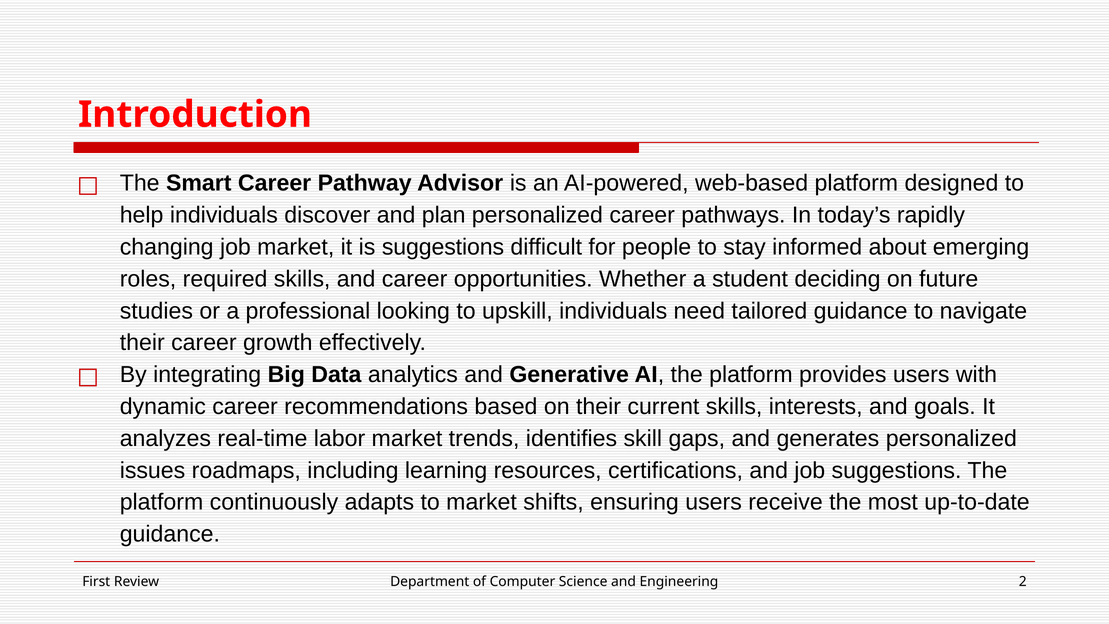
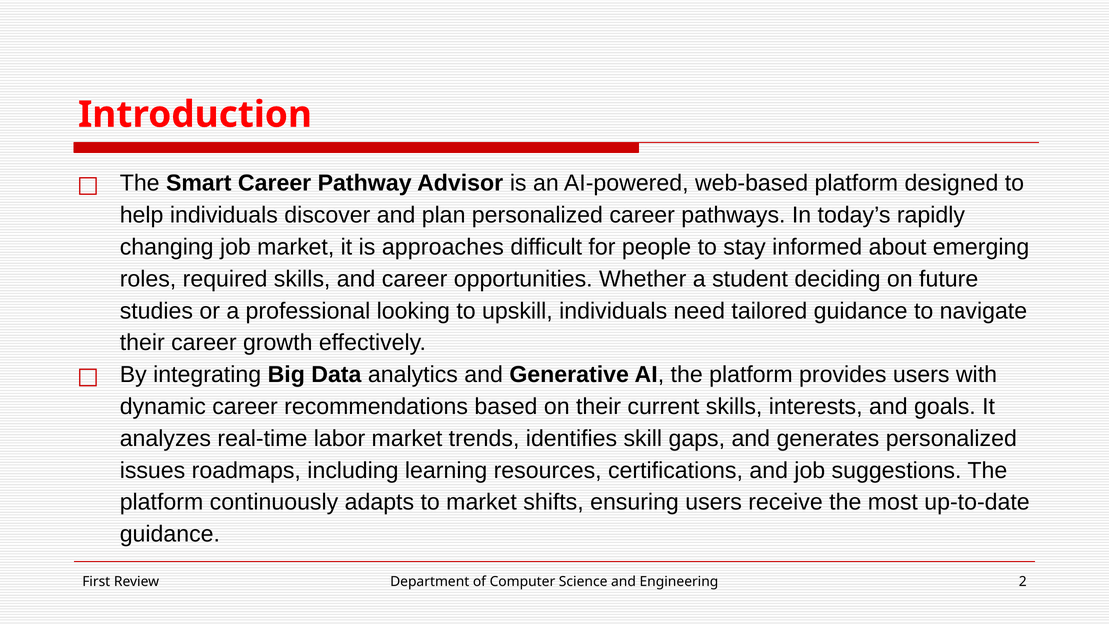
is suggestions: suggestions -> approaches
